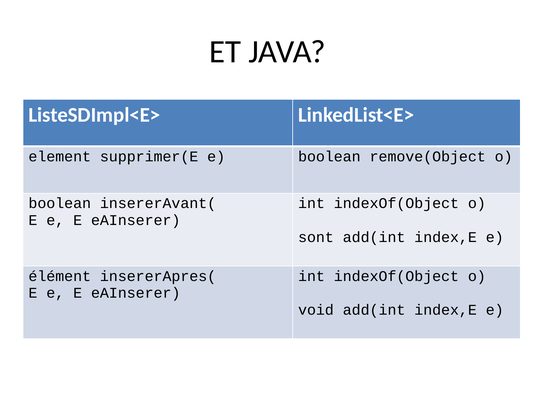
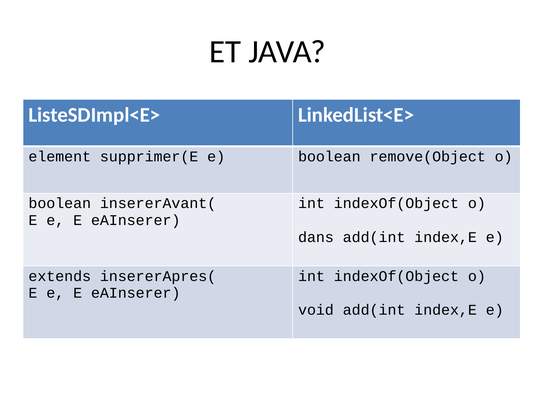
sont: sont -> dans
élément: élément -> extends
